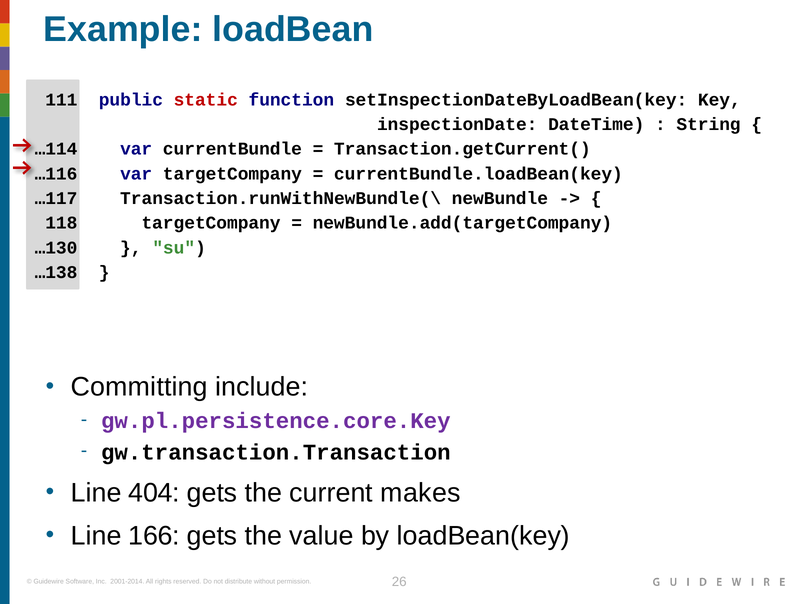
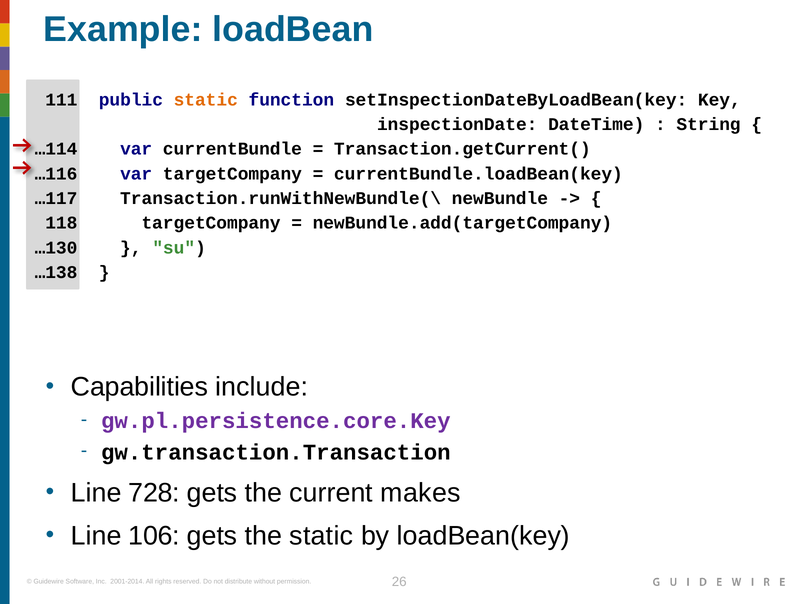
static at (206, 100) colour: red -> orange
Committing: Committing -> Capabilities
404: 404 -> 728
166: 166 -> 106
the value: value -> static
